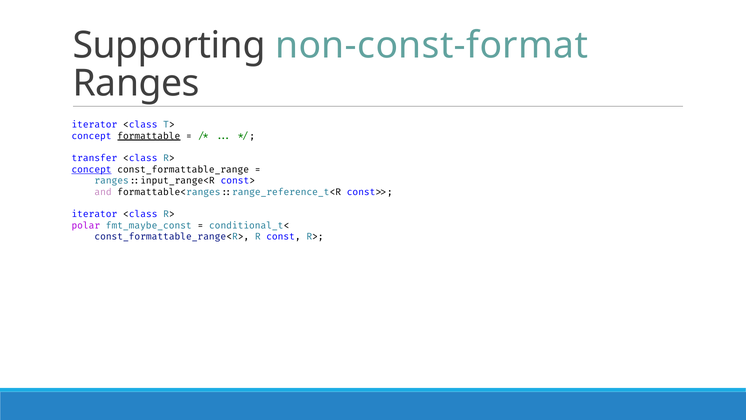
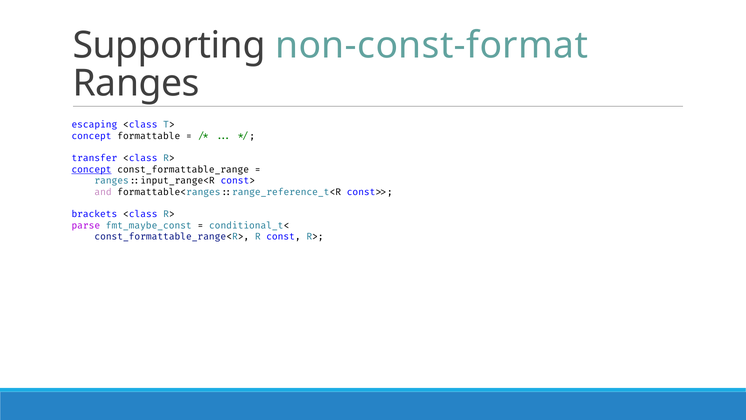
iterator at (94, 125): iterator -> escaping
formattable underline: present -> none
iterator at (94, 214): iterator -> brackets
polar: polar -> parse
